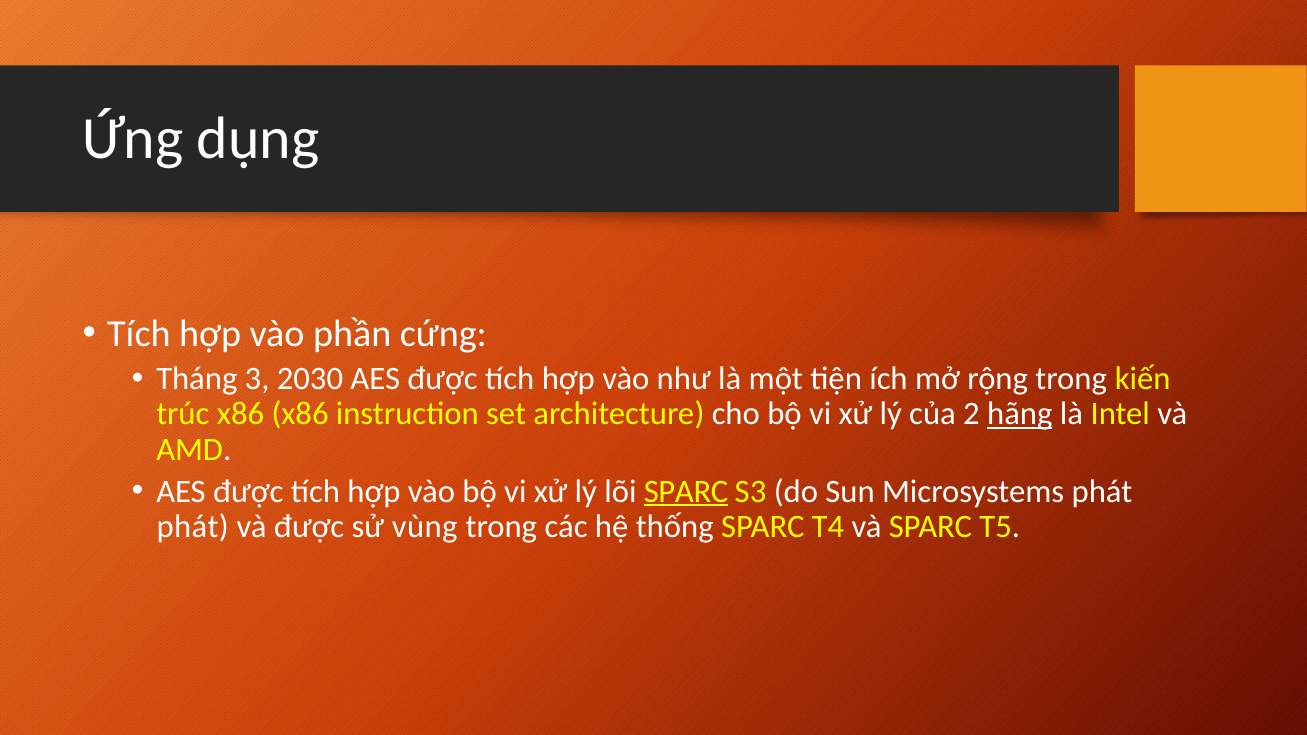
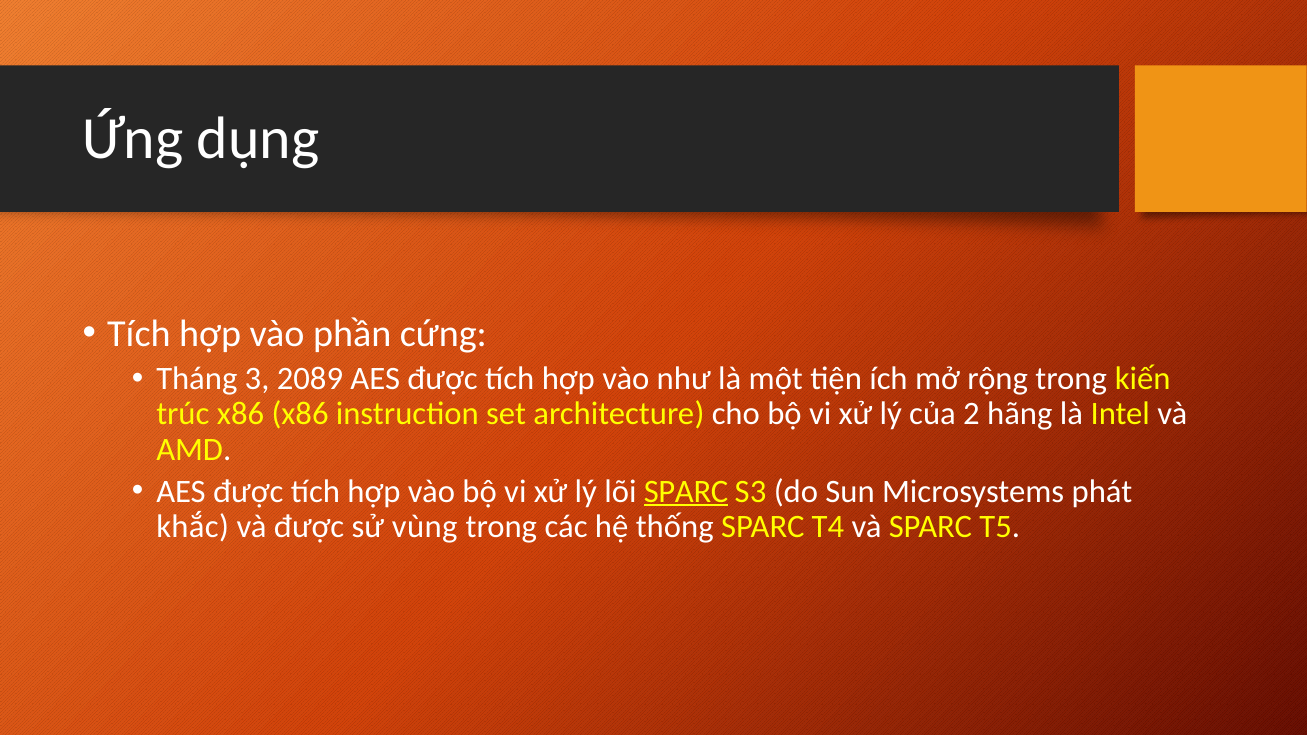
2030: 2030 -> 2089
hãng underline: present -> none
phát at (193, 527): phát -> khắc
